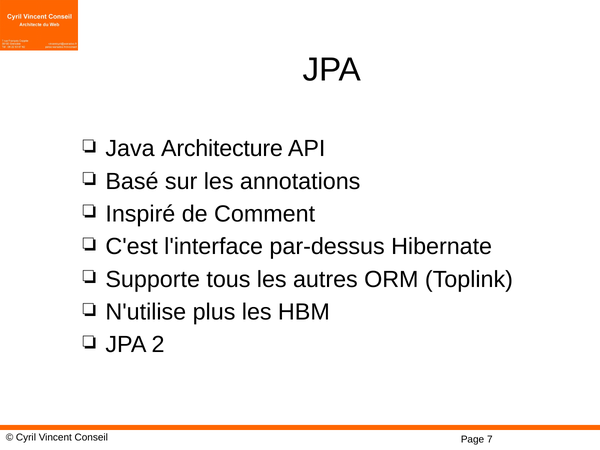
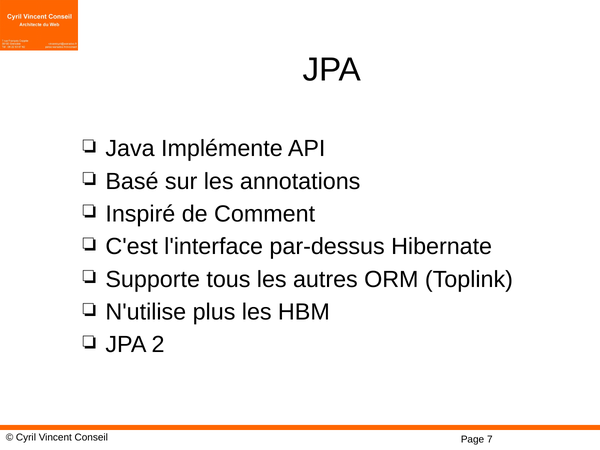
Architecture: Architecture -> Implémente
